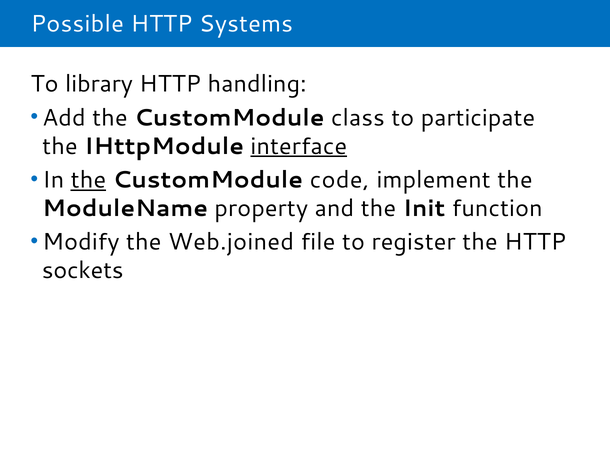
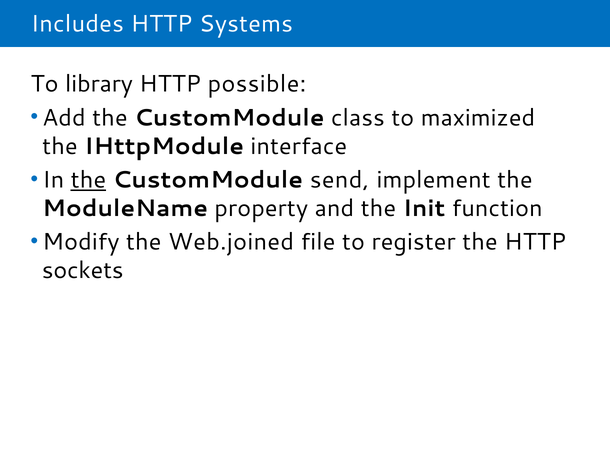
Possible: Possible -> Includes
handling: handling -> possible
participate: participate -> maximized
interface underline: present -> none
code: code -> send
